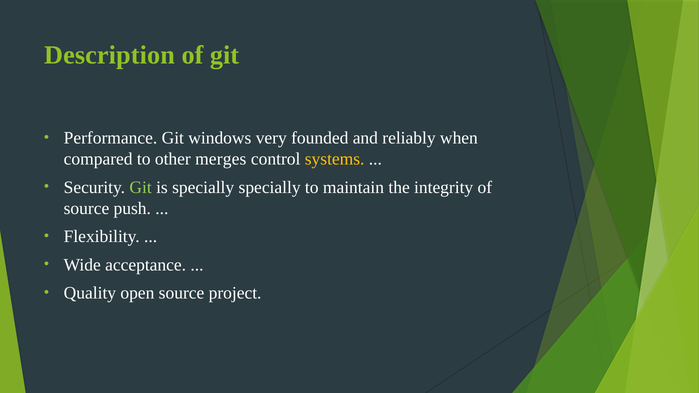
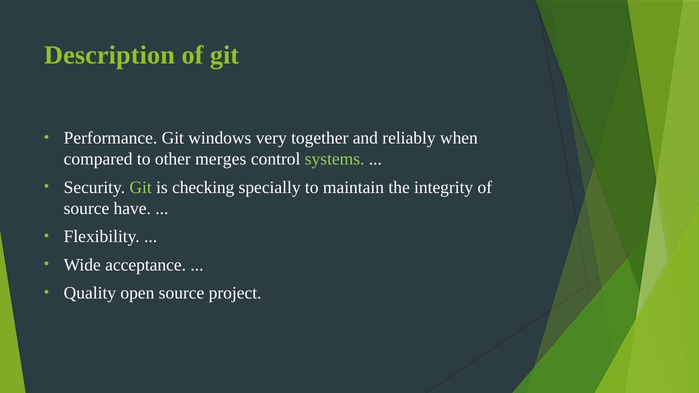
founded: founded -> together
systems colour: yellow -> light green
is specially: specially -> checking
push: push -> have
